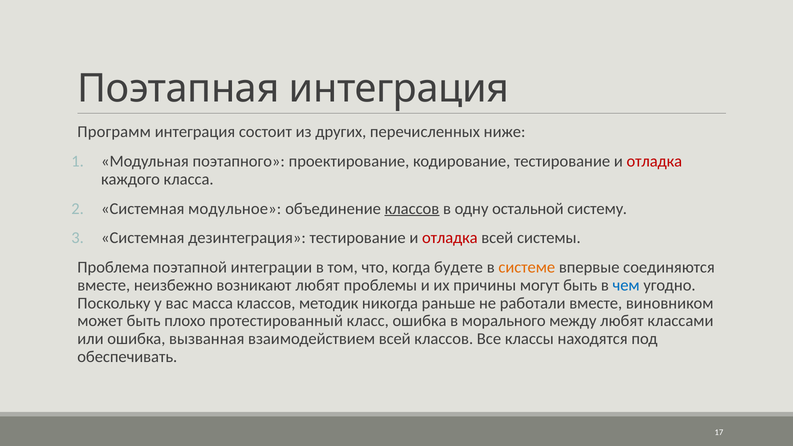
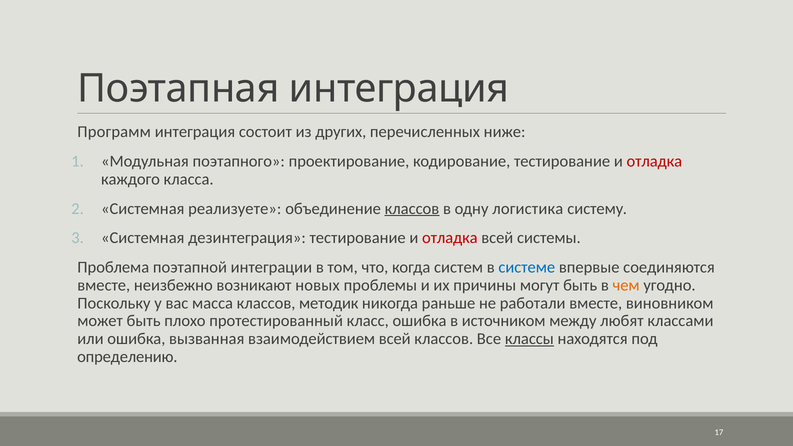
модульное: модульное -> реализуете
остальной: остальной -> логистика
будете: будете -> систем
системе colour: orange -> blue
возникают любят: любят -> новых
чем colour: blue -> orange
морального: морального -> источником
классы underline: none -> present
обеспечивать: обеспечивать -> определению
